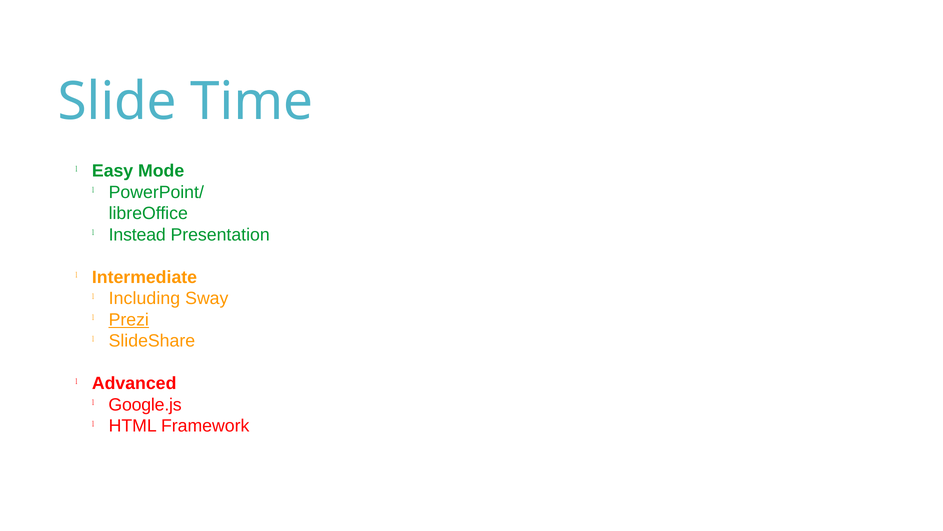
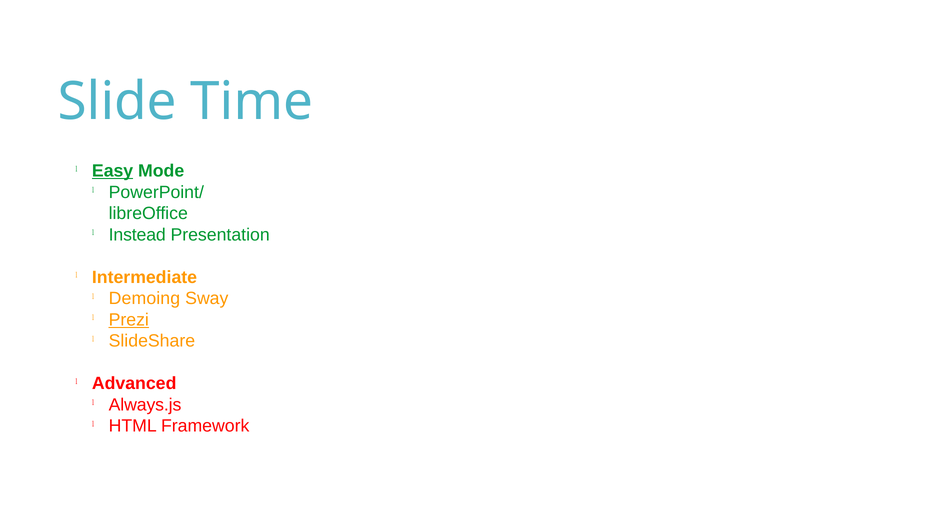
Easy underline: none -> present
Including: Including -> Demoing
Google.js: Google.js -> Always.js
